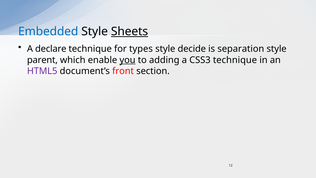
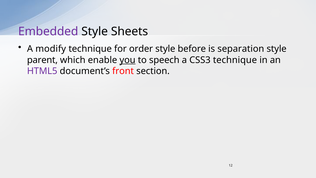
Embedded colour: blue -> purple
Sheets underline: present -> none
declare: declare -> modify
types: types -> order
decide: decide -> before
adding: adding -> speech
